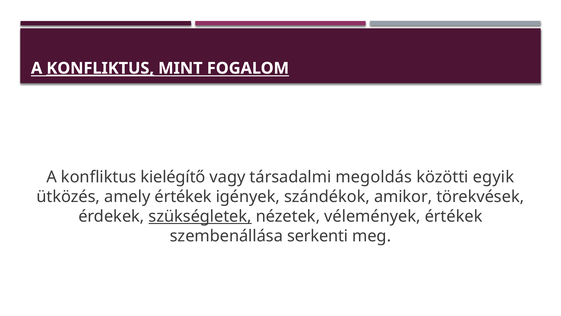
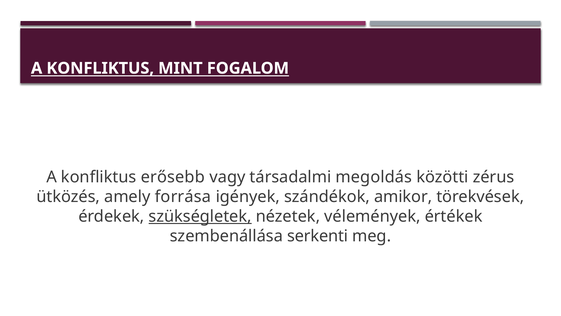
KONFLIKTUS at (100, 68) underline: present -> none
kielégítő: kielégítő -> erősebb
egyik: egyik -> zérus
amely értékek: értékek -> forrása
